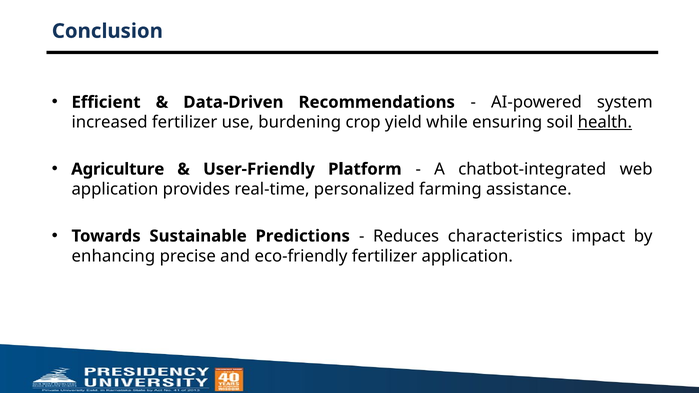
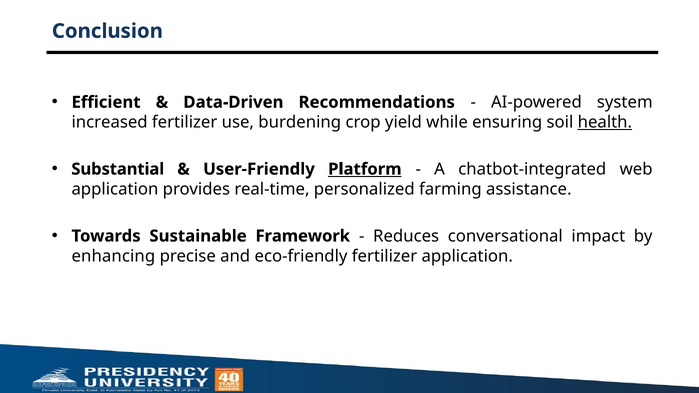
Agriculture: Agriculture -> Substantial
Platform underline: none -> present
Predictions: Predictions -> Framework
characteristics: characteristics -> conversational
